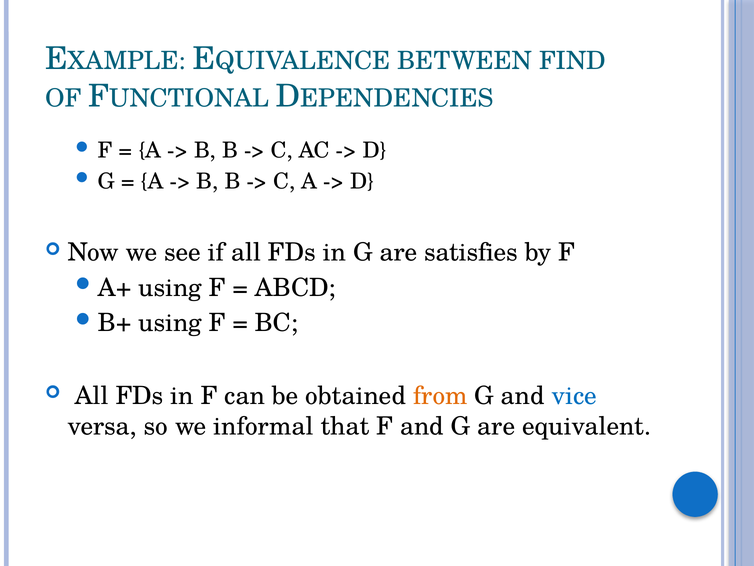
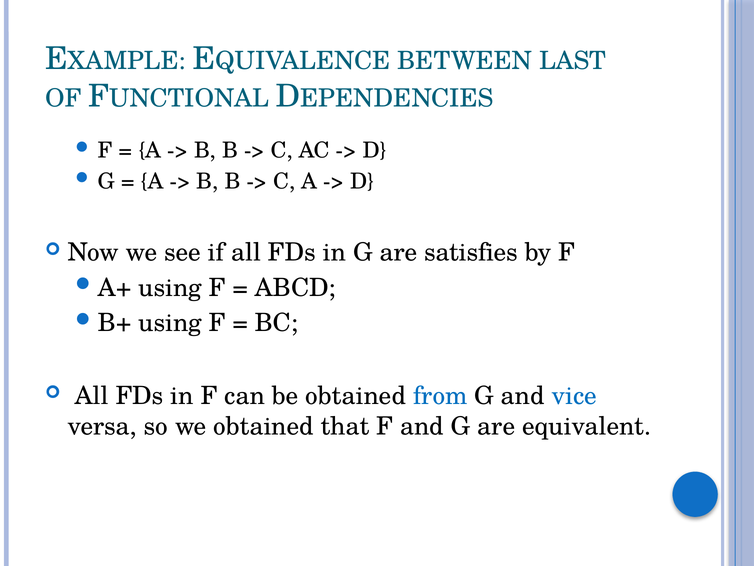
FIND: FIND -> LAST
from colour: orange -> blue
we informal: informal -> obtained
